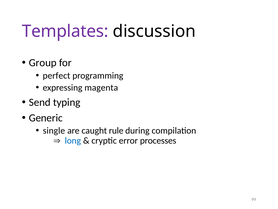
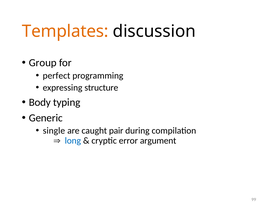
Templates colour: purple -> orange
magenta: magenta -> structure
Send: Send -> Body
rule: rule -> pair
processes: processes -> argument
